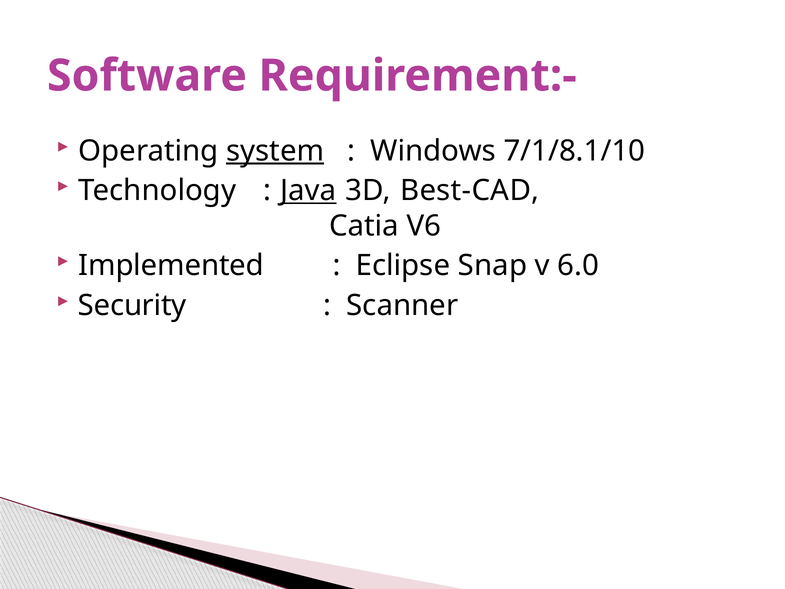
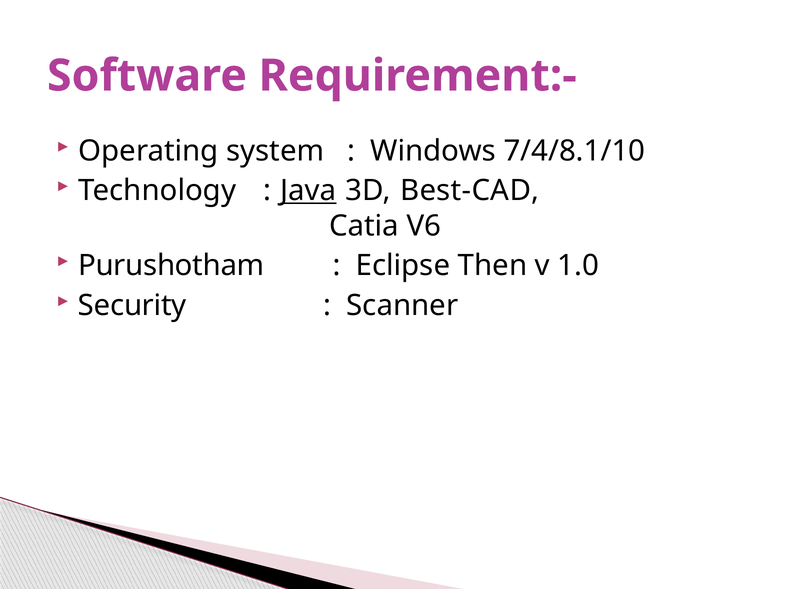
system underline: present -> none
7/1/8.1/10: 7/1/8.1/10 -> 7/4/8.1/10
Implemented: Implemented -> Purushotham
Snap: Snap -> Then
6.0: 6.0 -> 1.0
